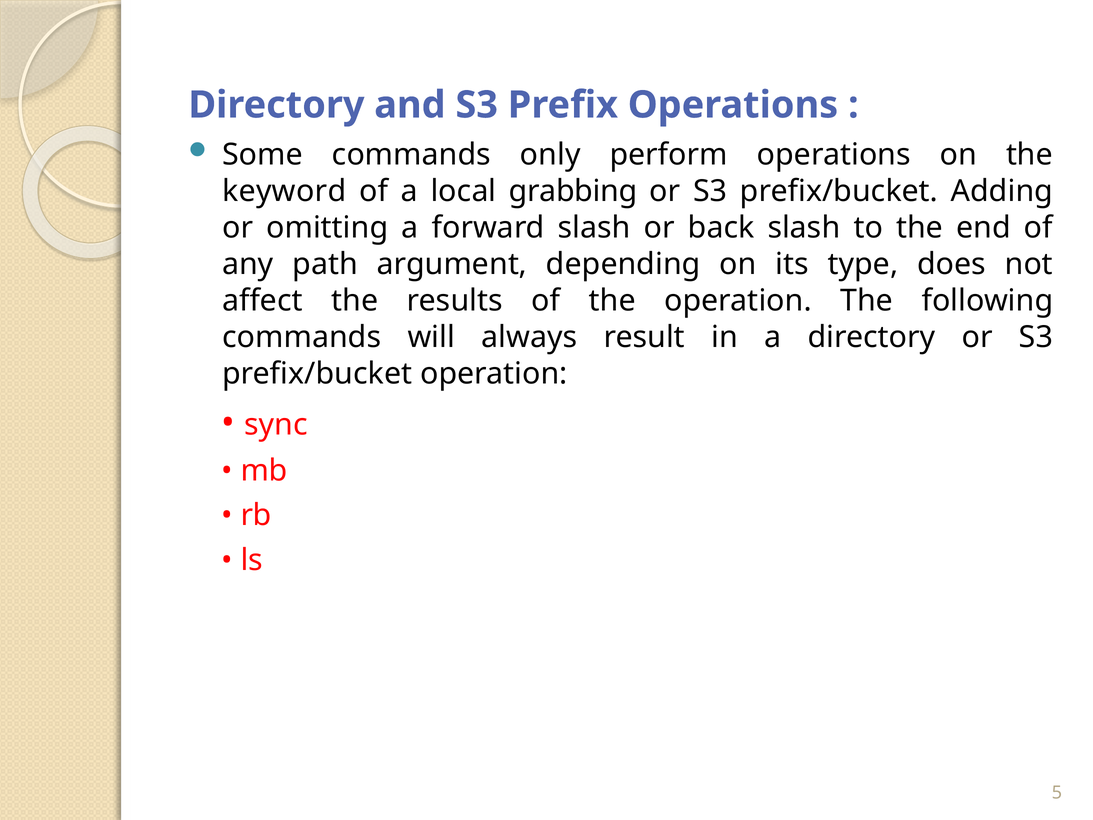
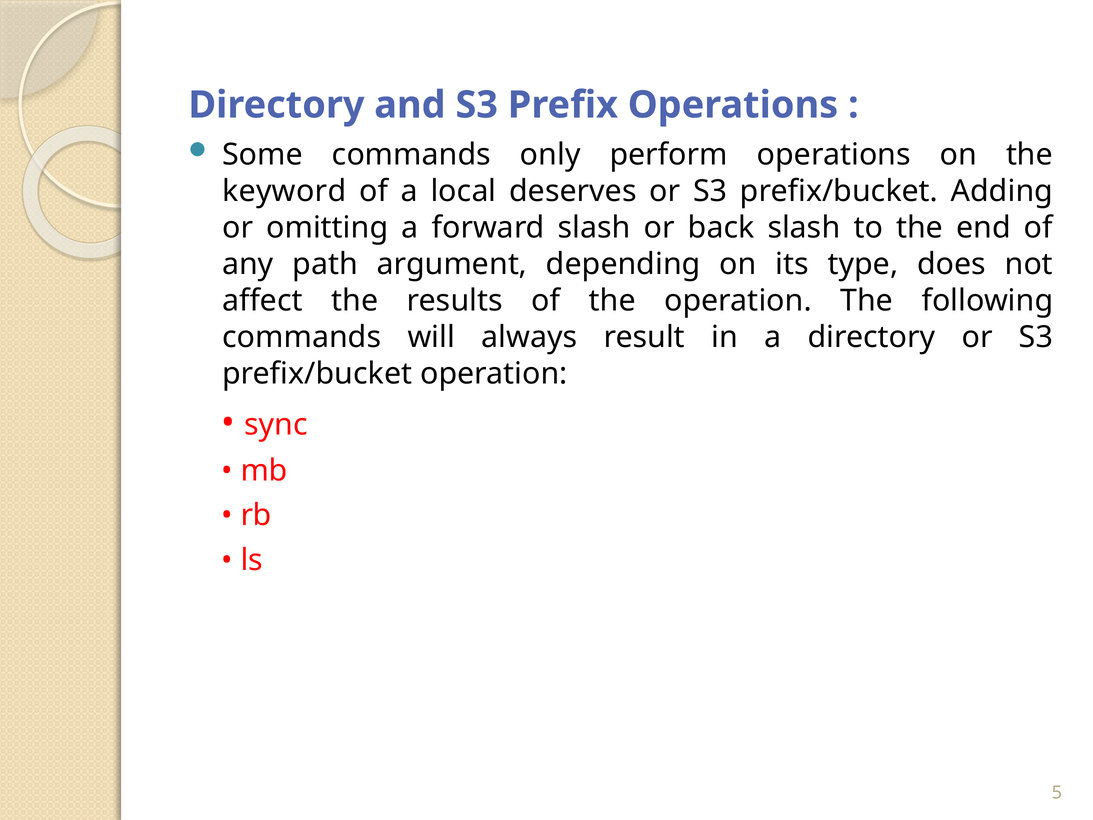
grabbing: grabbing -> deserves
